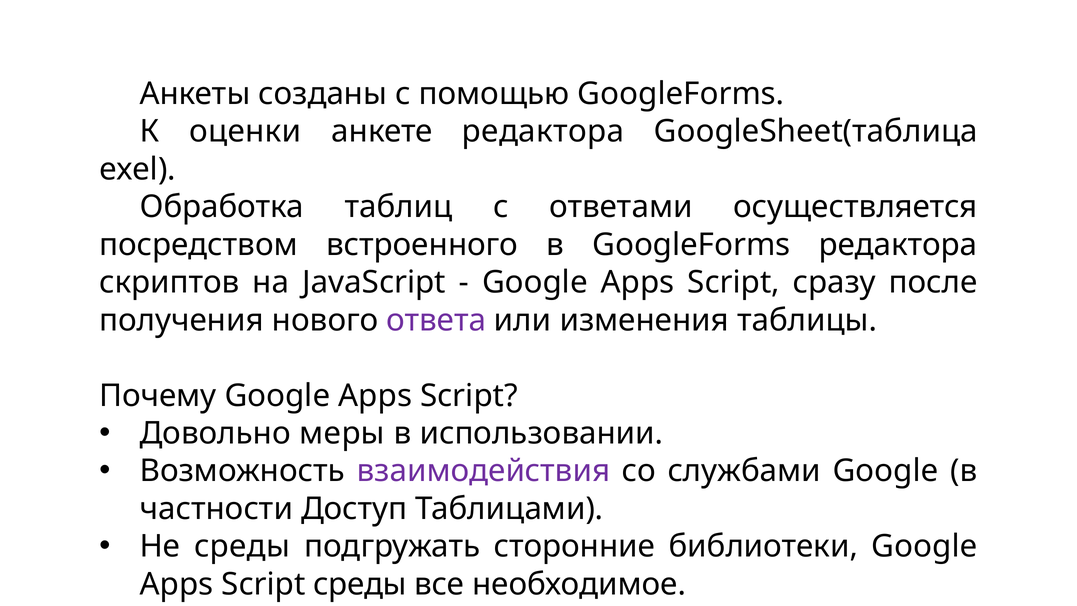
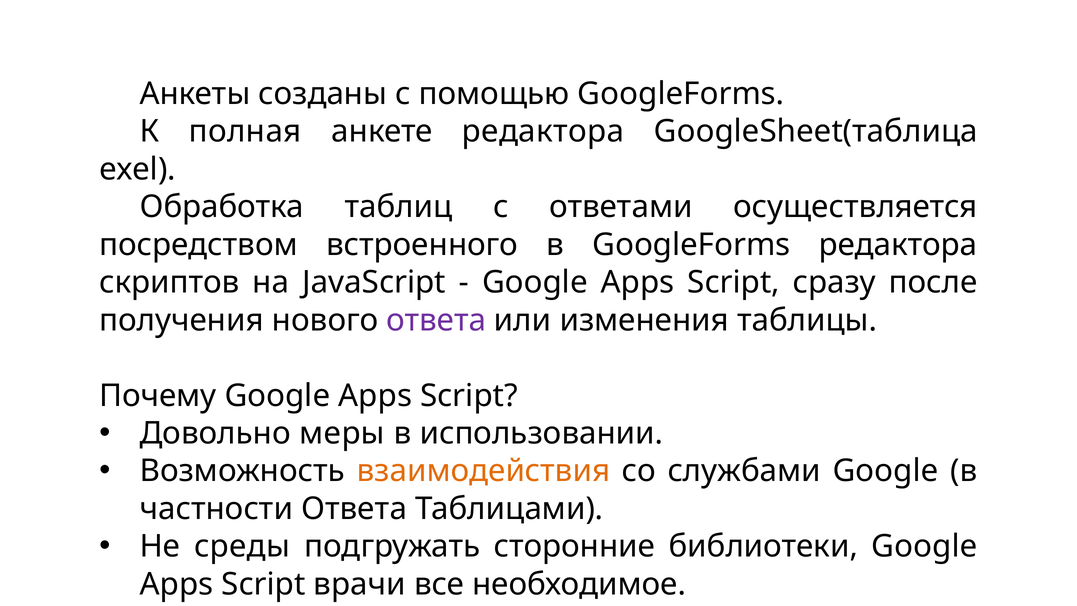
оценки: оценки -> полная
взаимодействия colour: purple -> orange
частности Доступ: Доступ -> Ответа
Script среды: среды -> врачи
